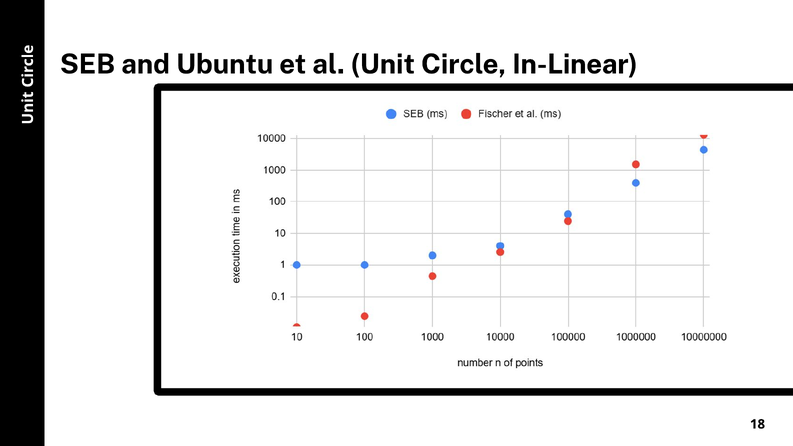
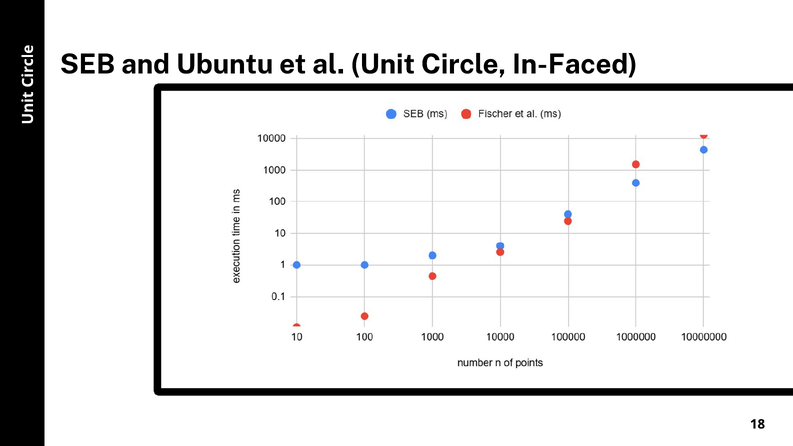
In-Linear: In-Linear -> In-Faced
